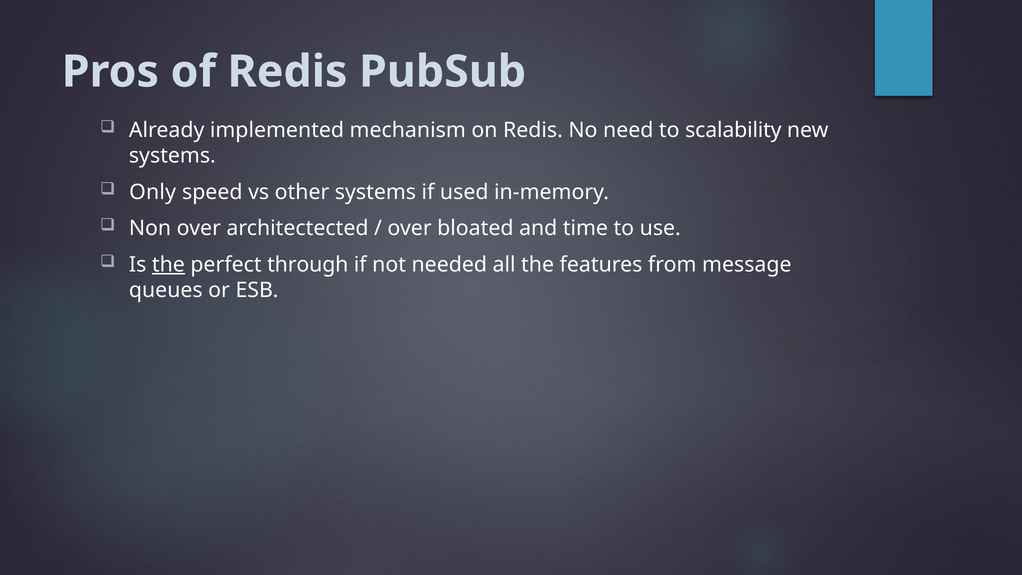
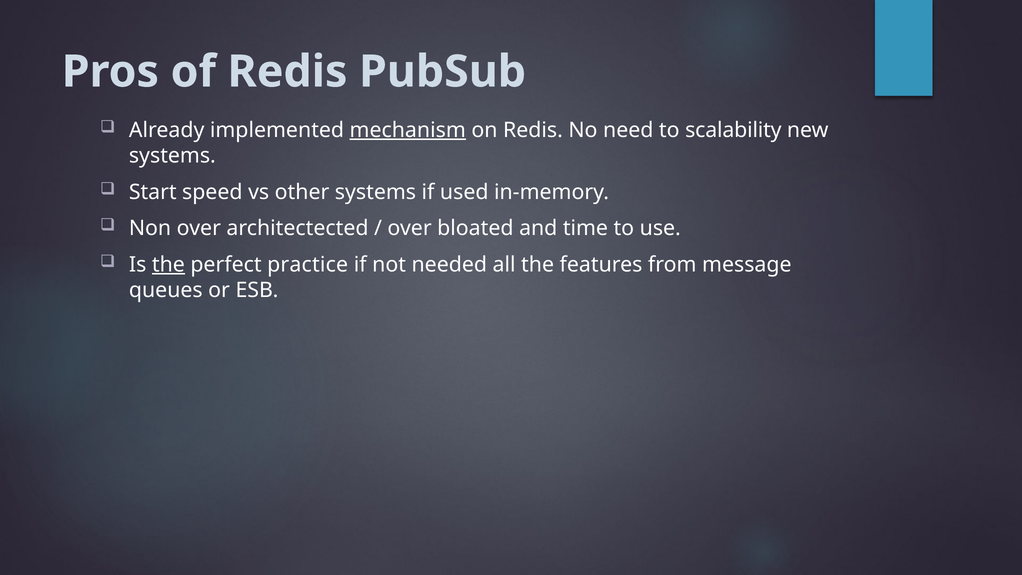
mechanism underline: none -> present
Only: Only -> Start
through: through -> practice
